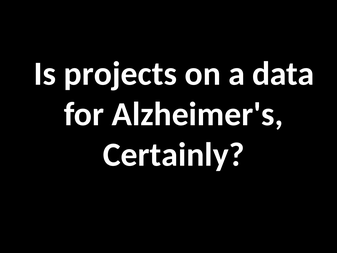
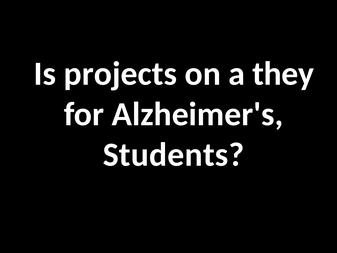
data: data -> they
Certainly: Certainly -> Students
